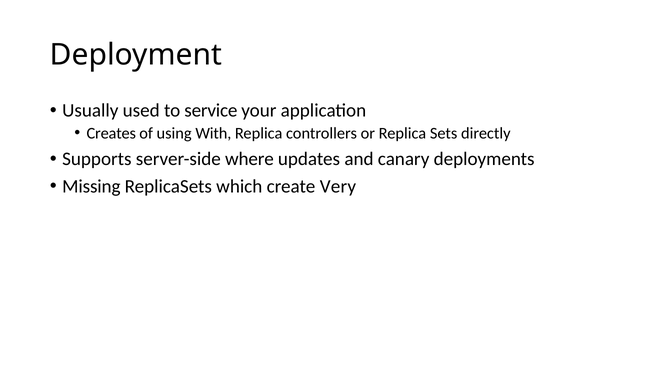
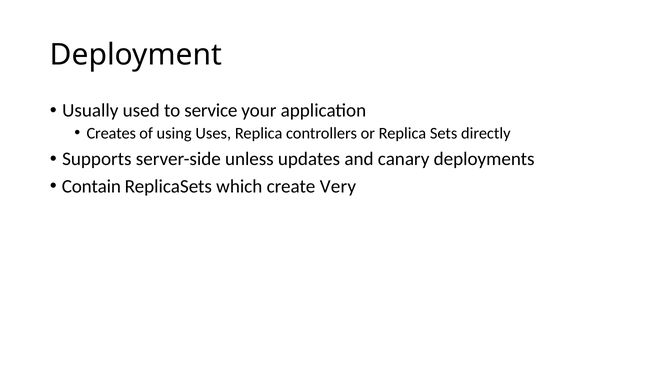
With: With -> Uses
where: where -> unless
Missing: Missing -> Contain
